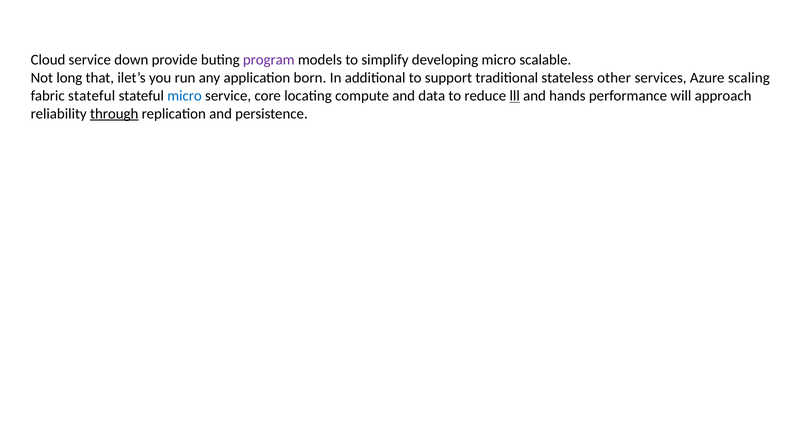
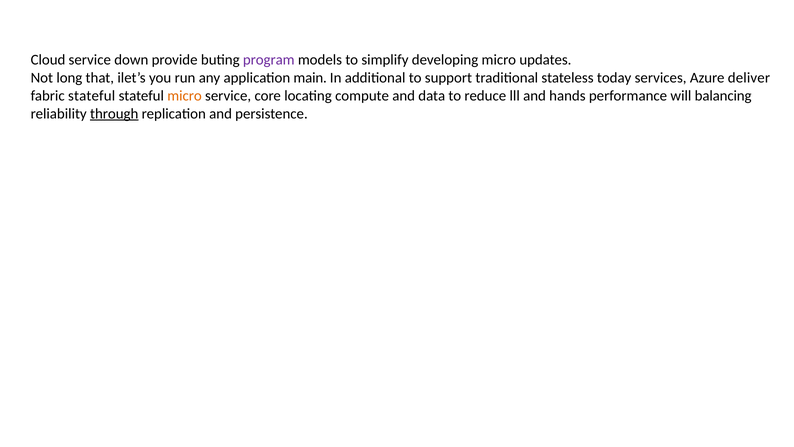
scalable: scalable -> updates
born: born -> main
other: other -> today
scaling: scaling -> deliver
micro at (185, 96) colour: blue -> orange
lll underline: present -> none
approach: approach -> balancing
